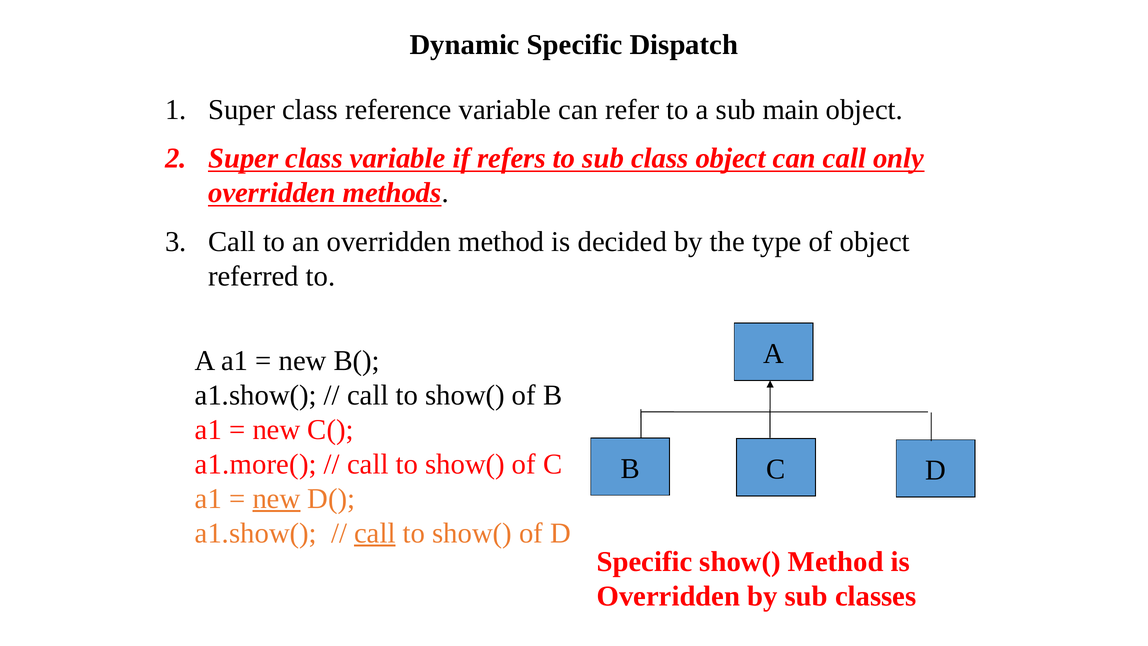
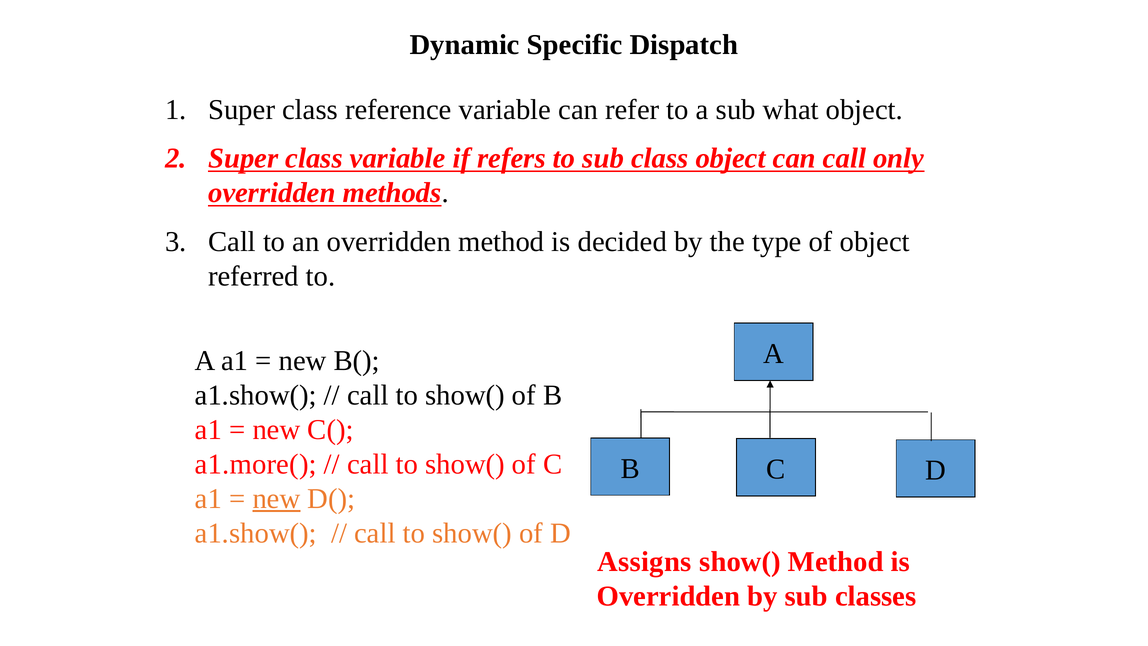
main: main -> what
call at (375, 533) underline: present -> none
Specific at (645, 562): Specific -> Assigns
